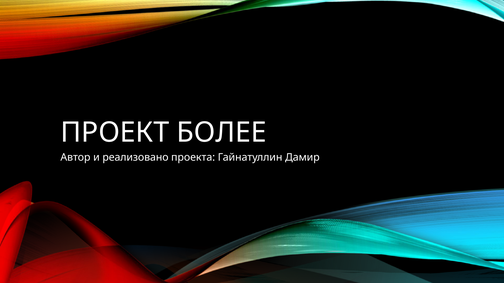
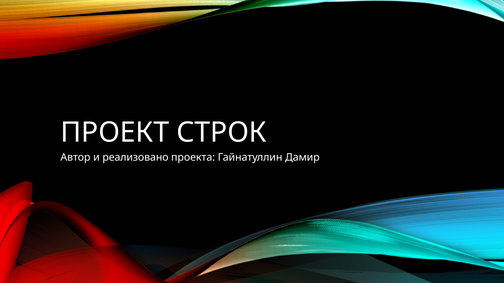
БОЛЕЕ: БОЛЕЕ -> СТРОК
